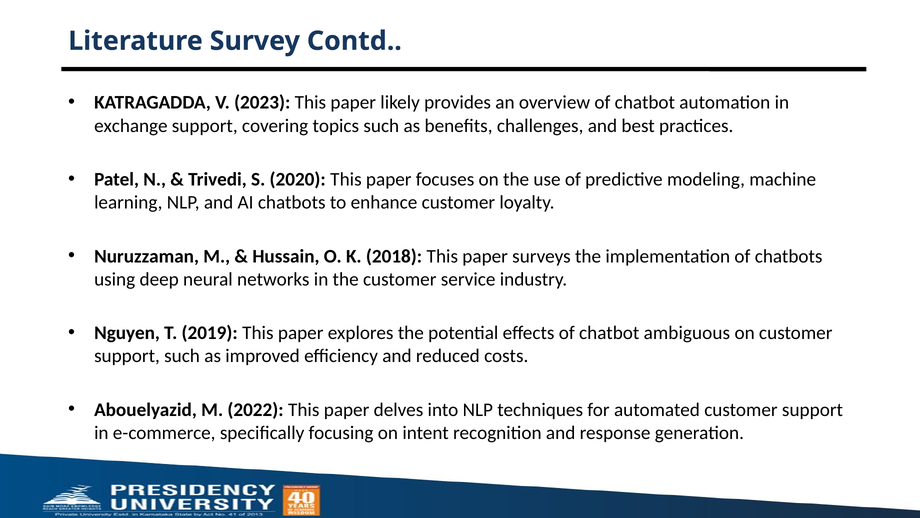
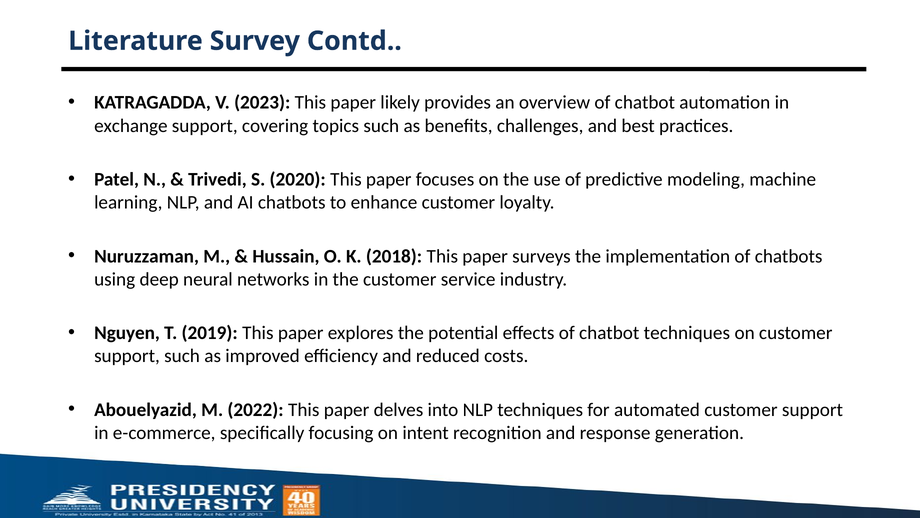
chatbot ambiguous: ambiguous -> techniques
